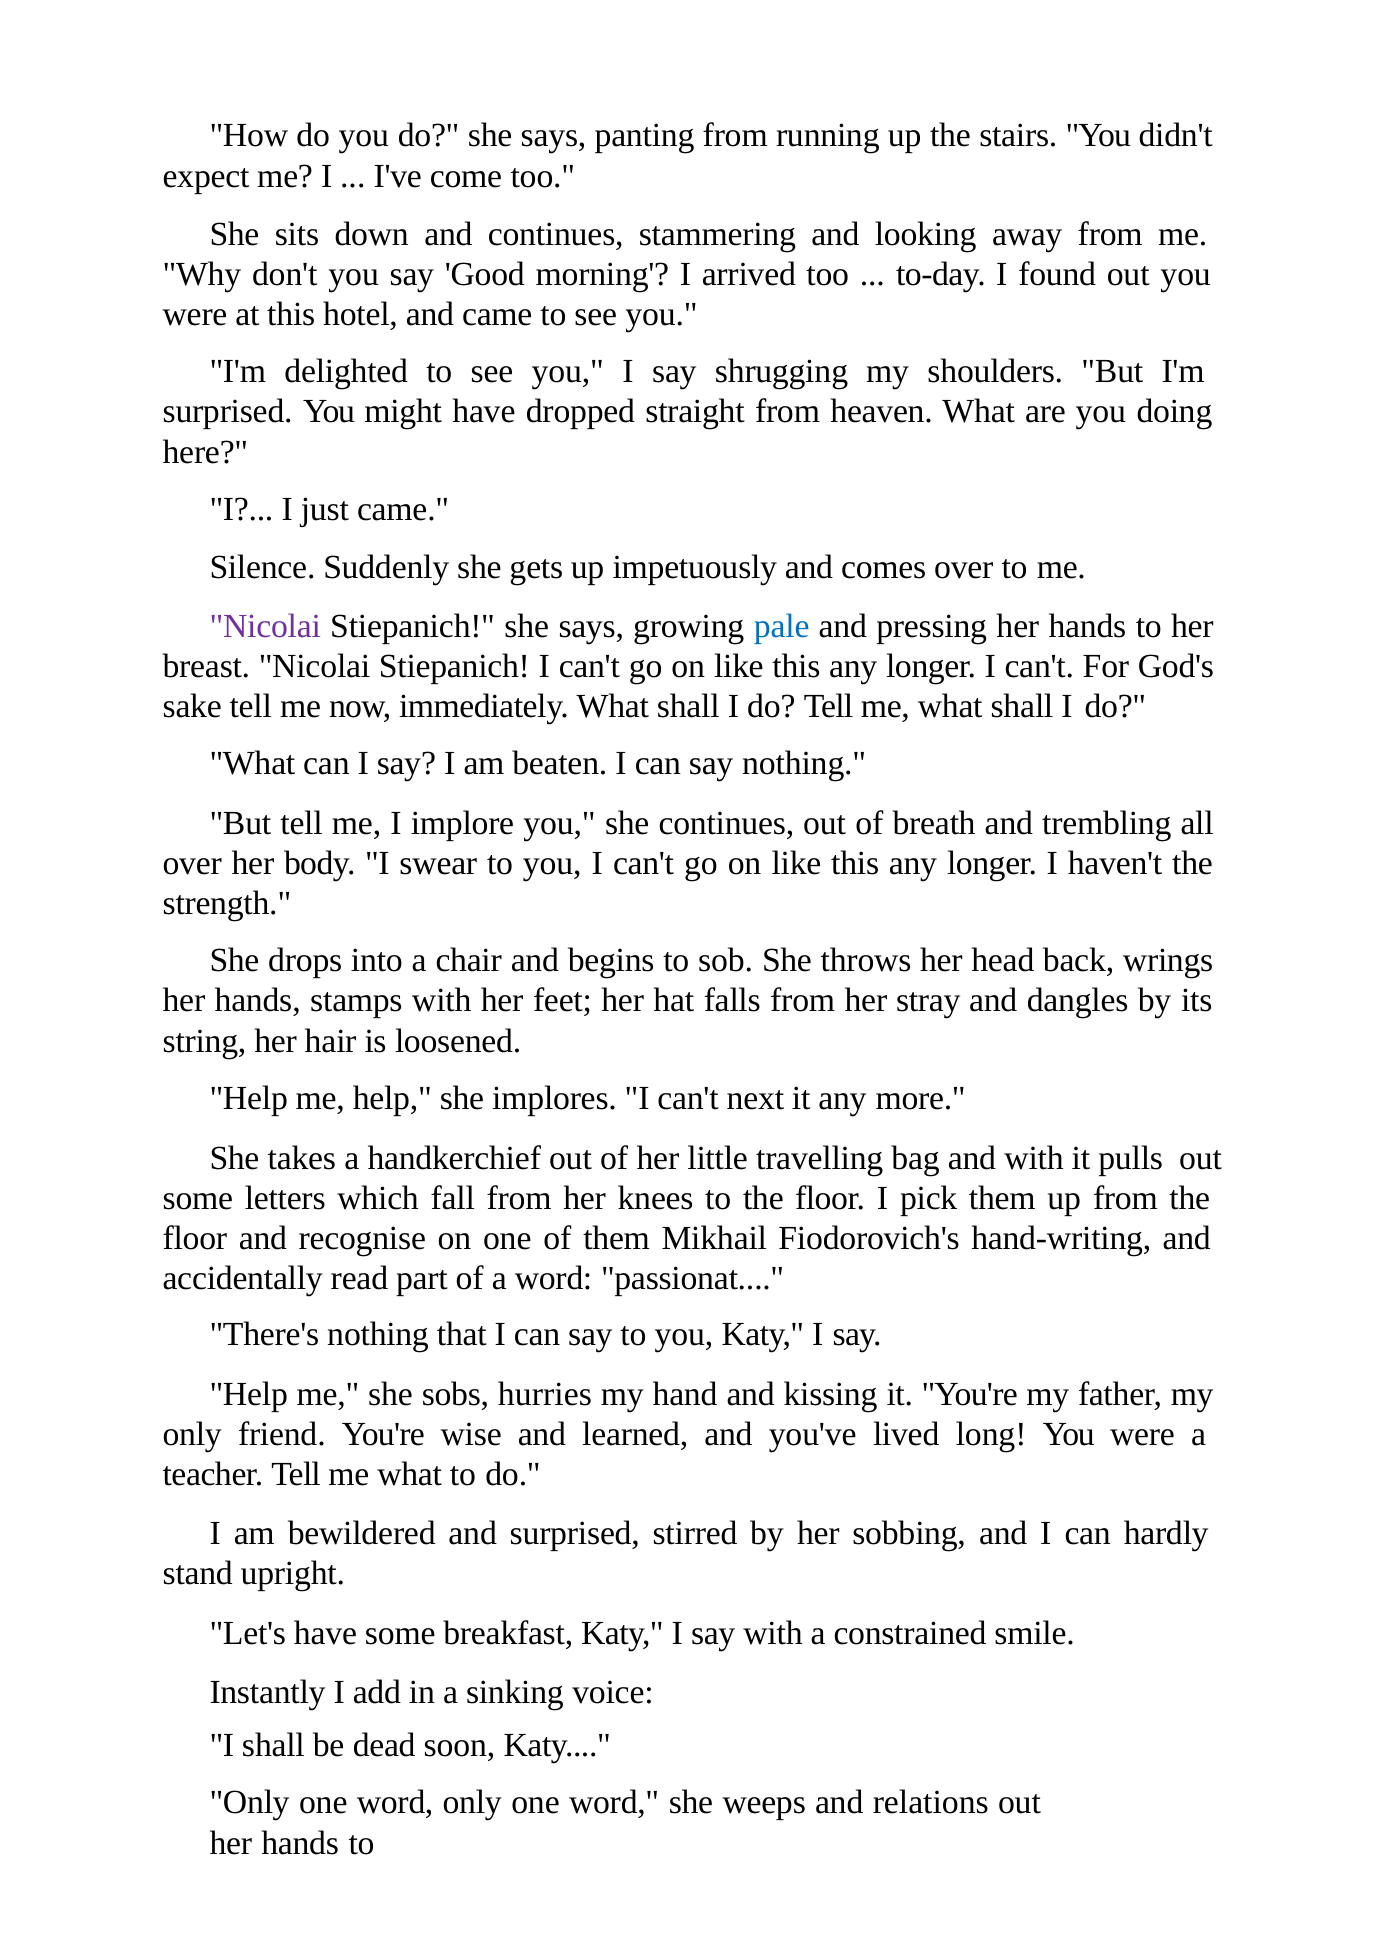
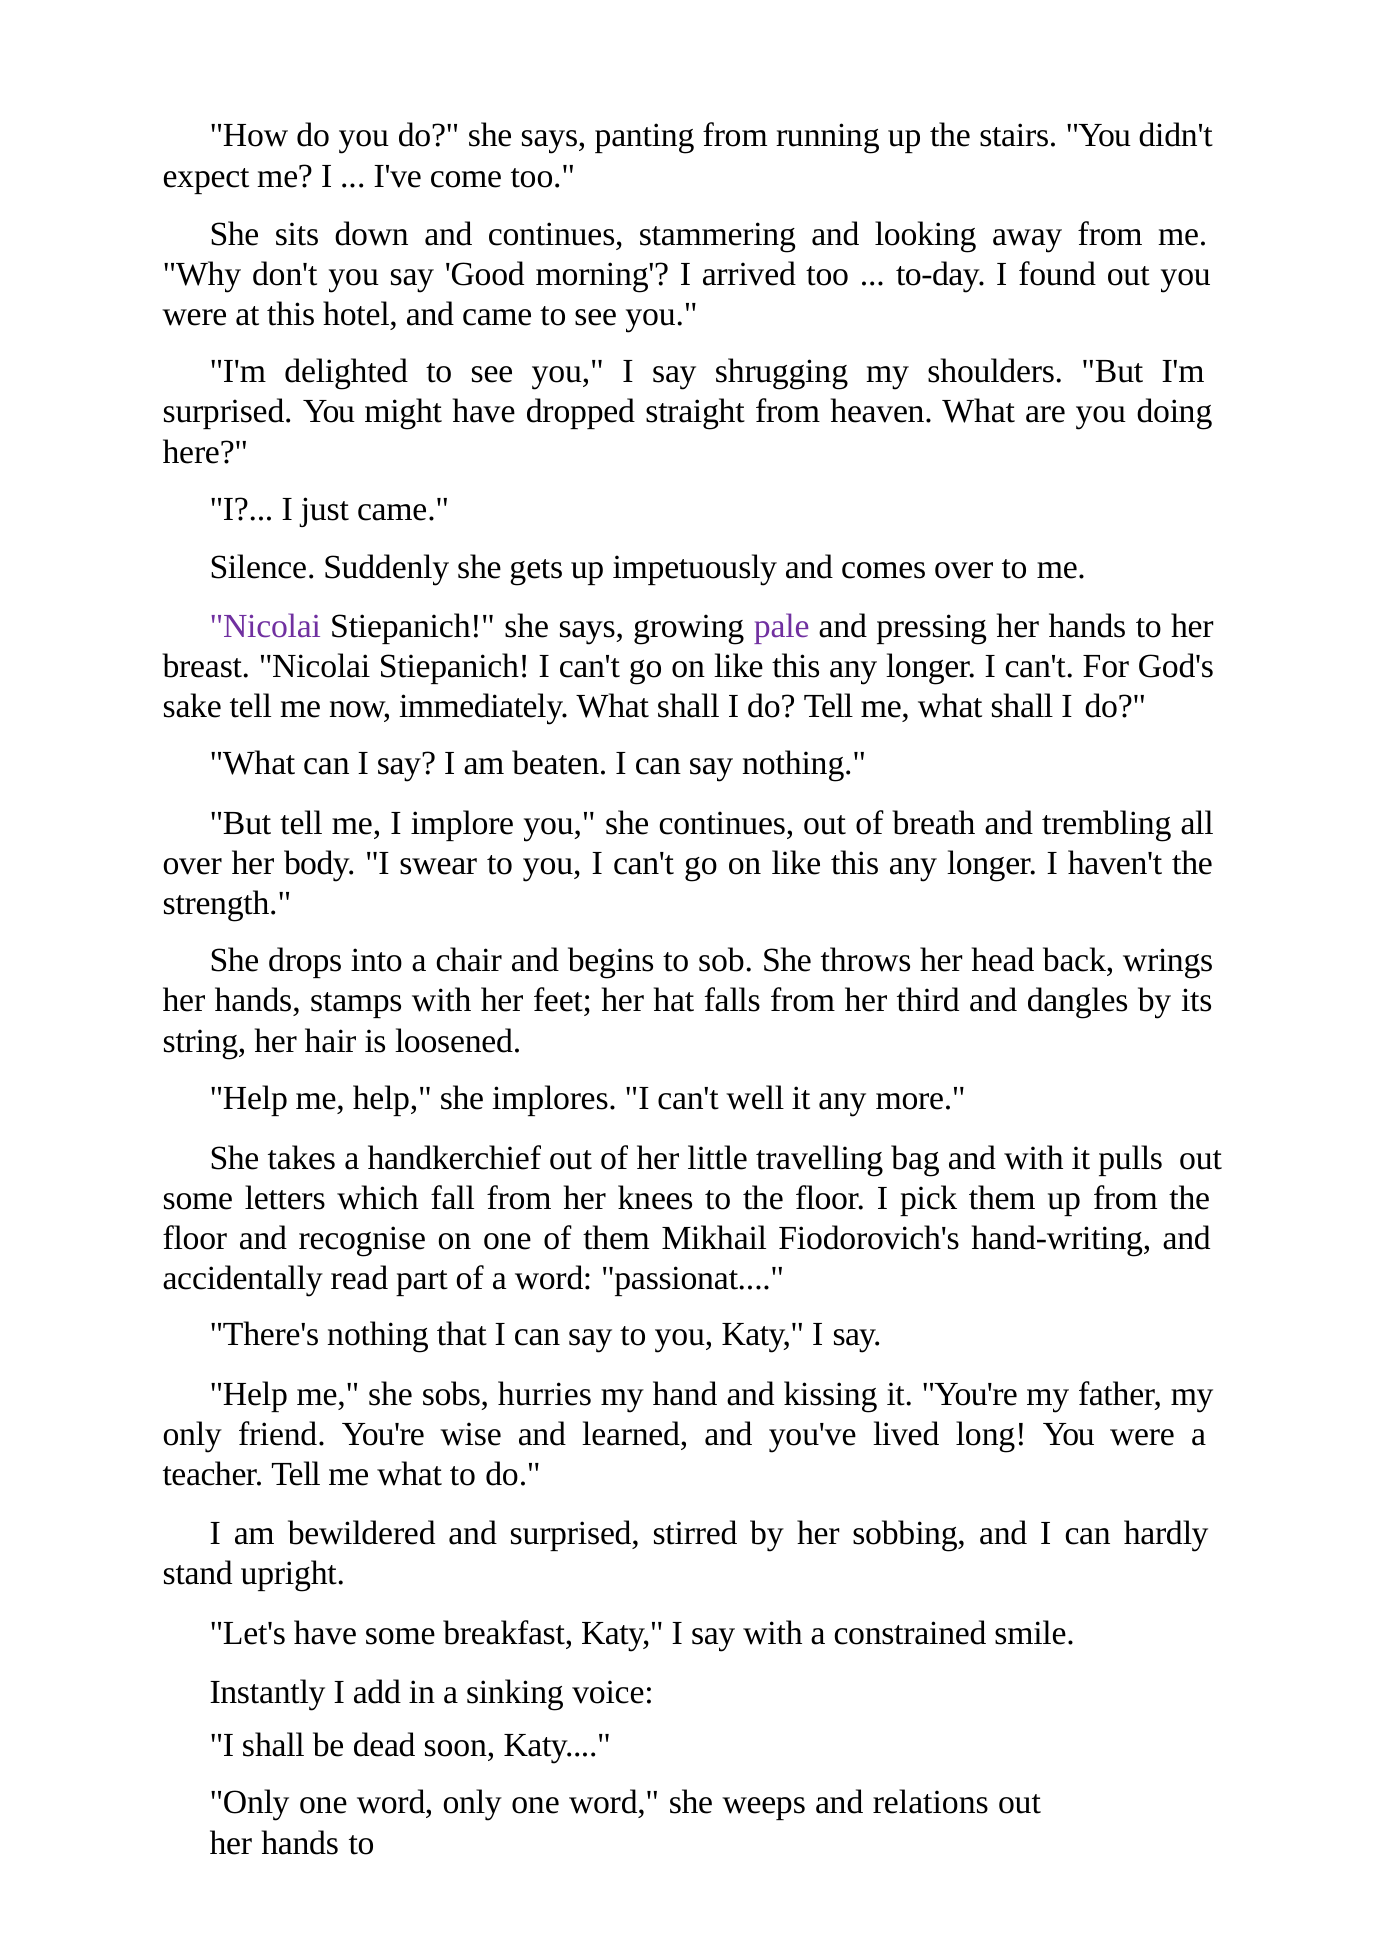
pale colour: blue -> purple
stray: stray -> third
next: next -> well
